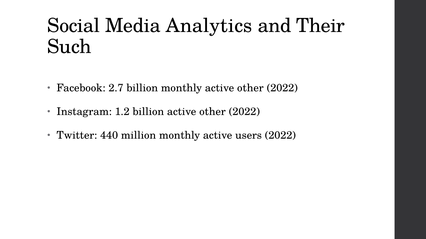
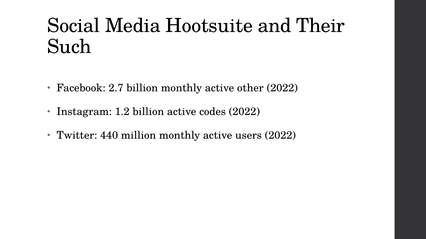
Analytics: Analytics -> Hootsuite
billion active other: other -> codes
